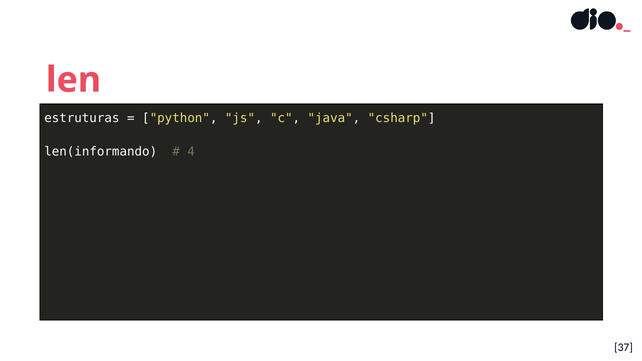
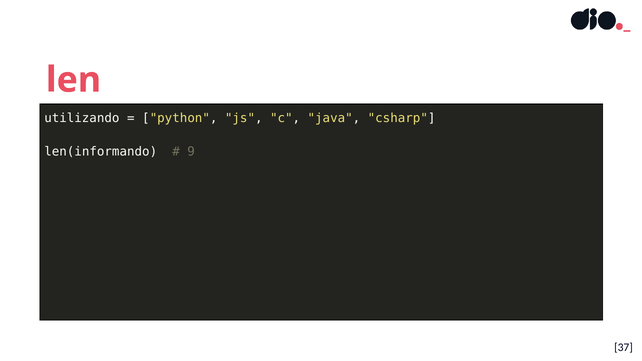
estruturas: estruturas -> utilizando
4: 4 -> 9
